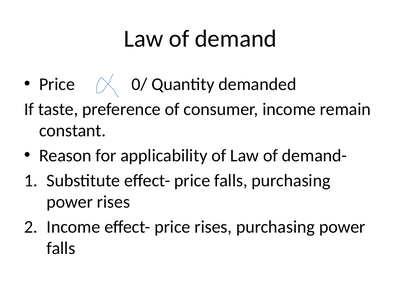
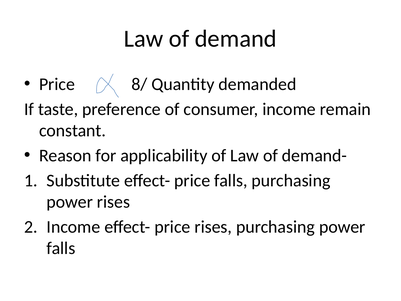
0/: 0/ -> 8/
